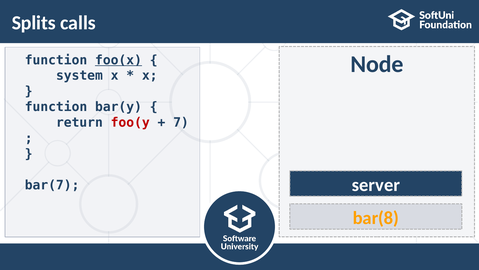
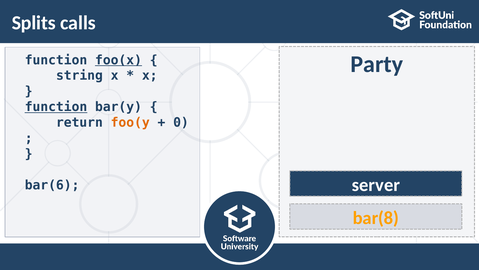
Node: Node -> Party
system: system -> string
function at (56, 107) underline: none -> present
foo(y colour: red -> orange
7: 7 -> 0
bar(7: bar(7 -> bar(6
